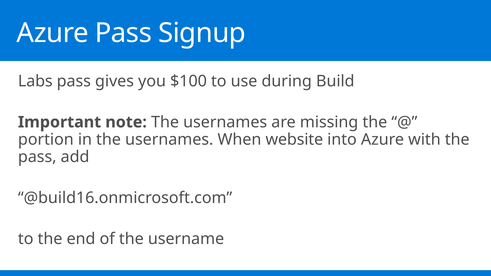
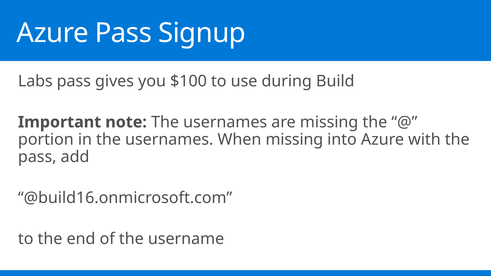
When website: website -> missing
